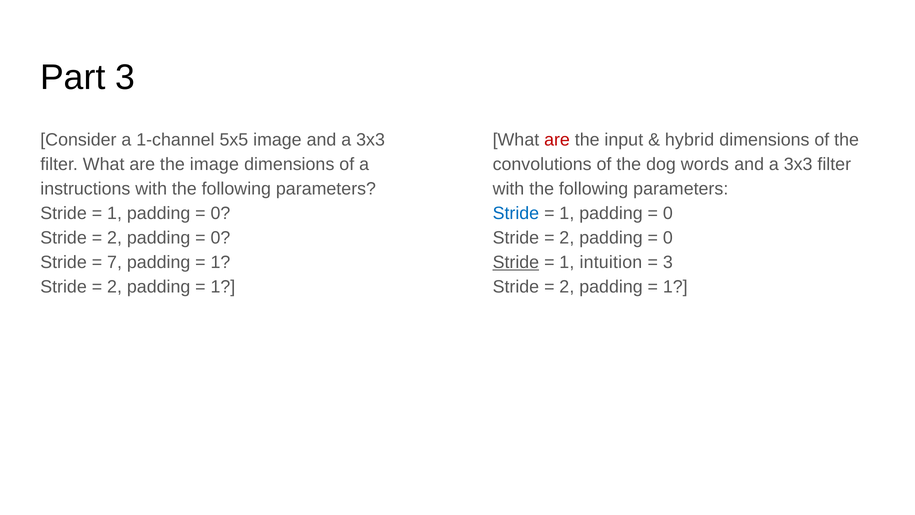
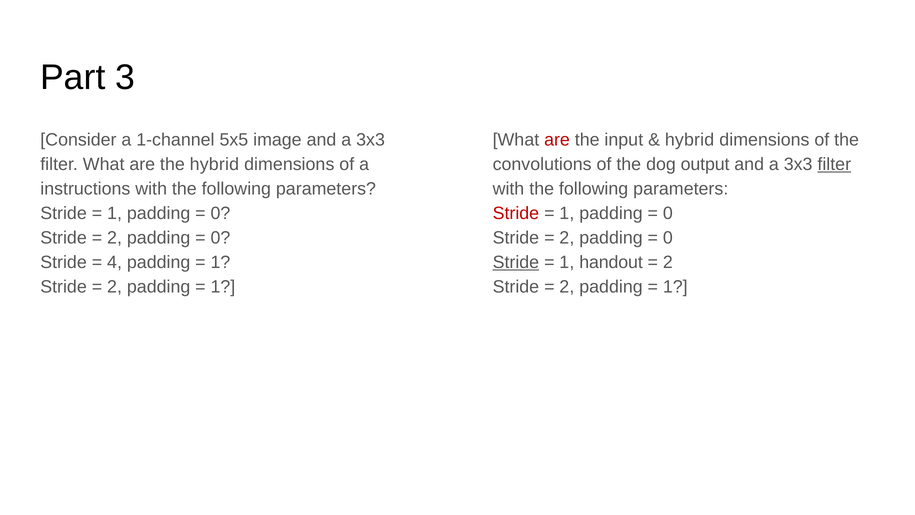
the image: image -> hybrid
words: words -> output
filter at (834, 164) underline: none -> present
Stride at (516, 213) colour: blue -> red
7: 7 -> 4
intuition: intuition -> handout
3 at (668, 262): 3 -> 2
